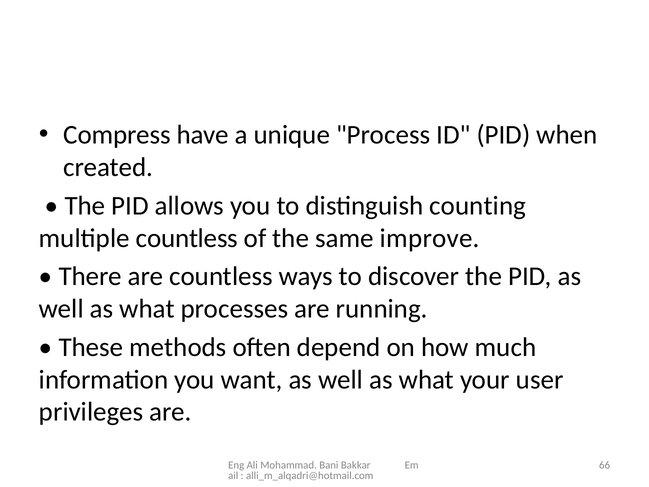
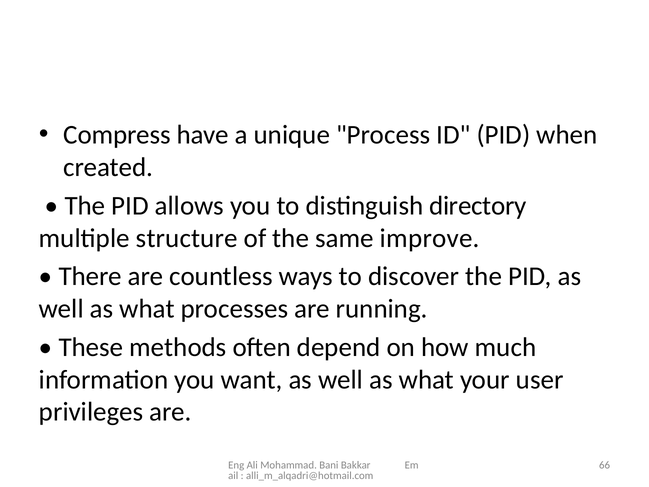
counting: counting -> directory
multiple countless: countless -> structure
